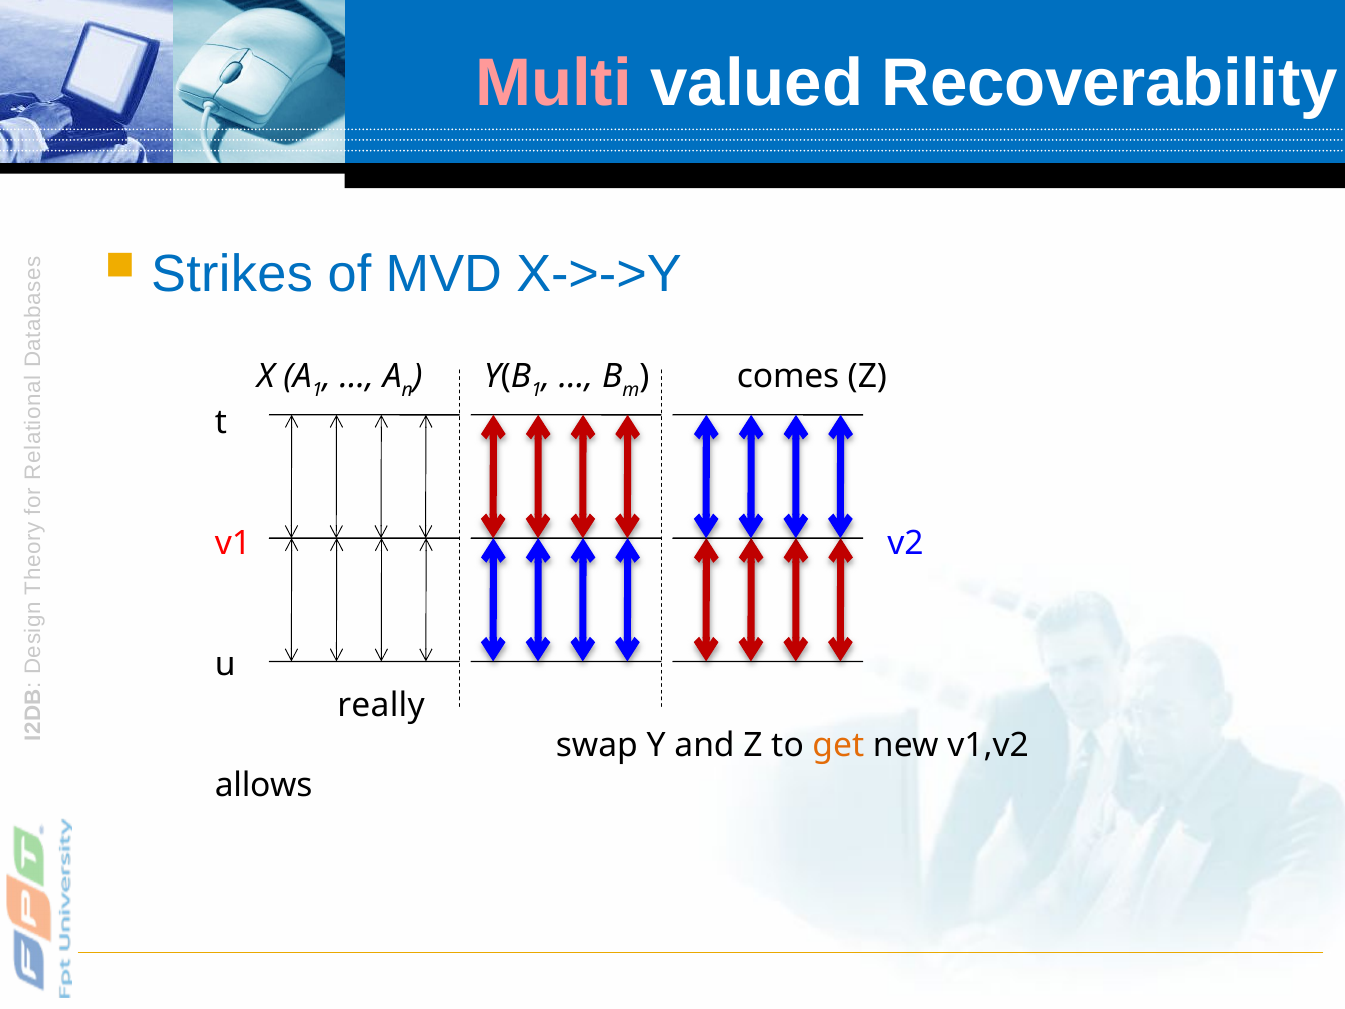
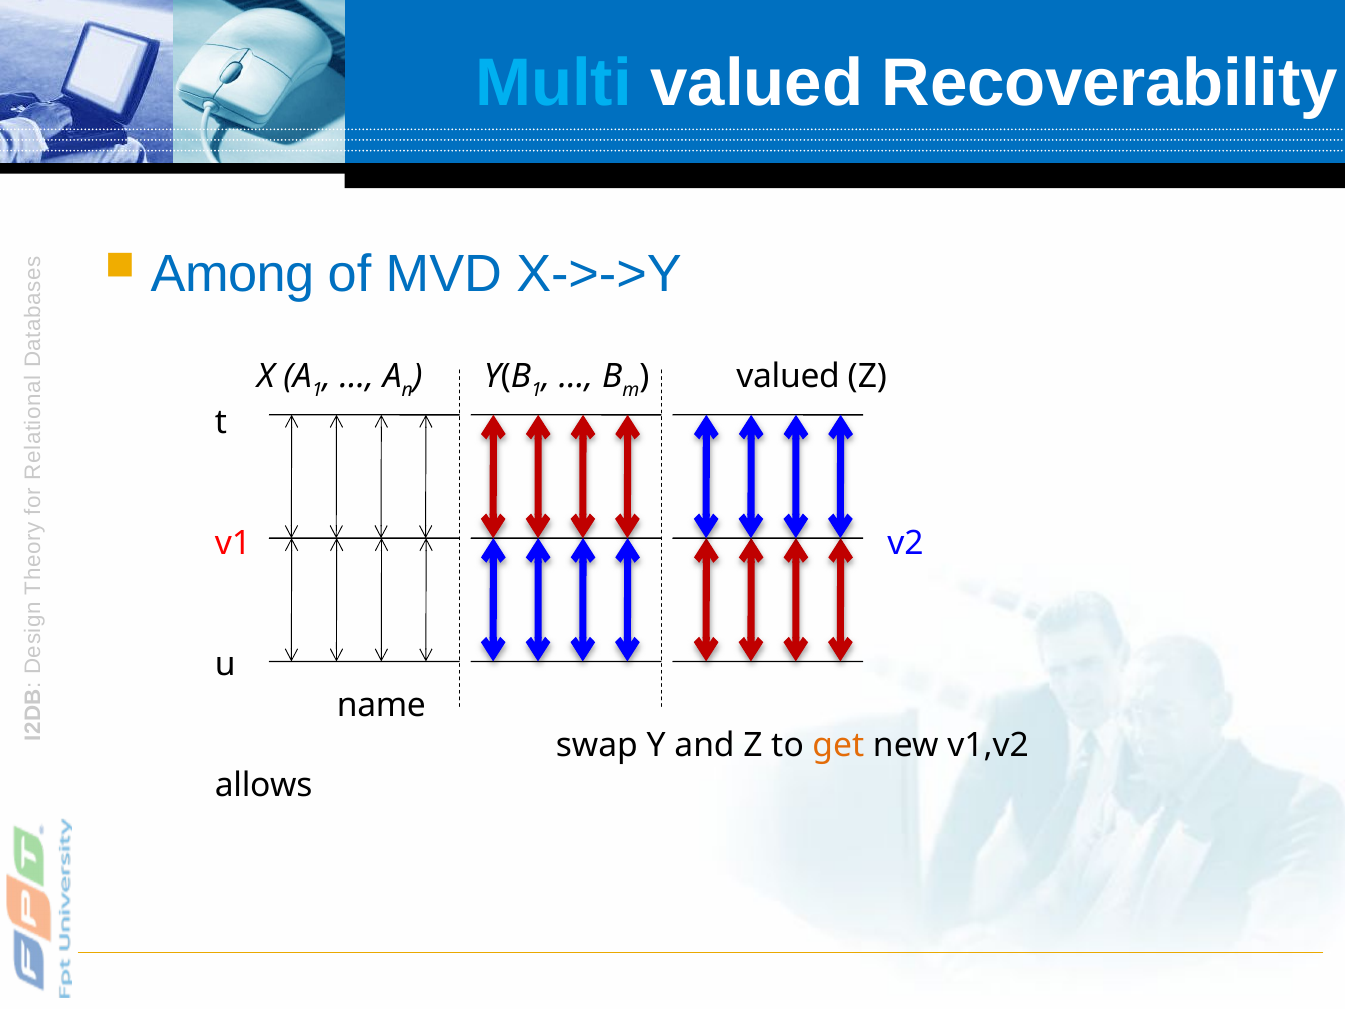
Multi colour: pink -> light blue
Strikes: Strikes -> Among
comes at (788, 377): comes -> valued
really: really -> name
